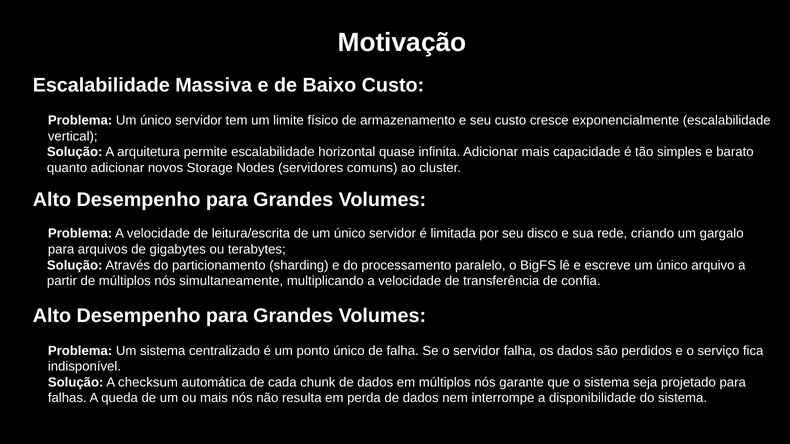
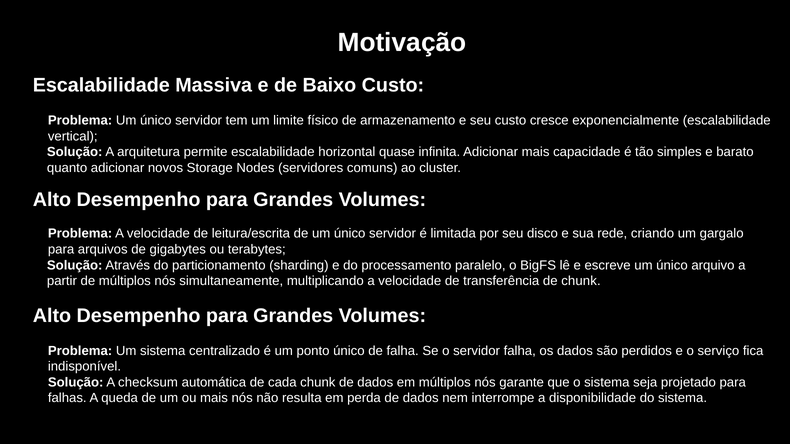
de confia: confia -> chunk
